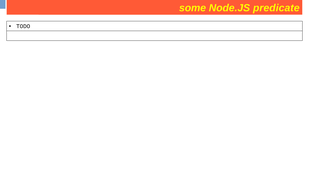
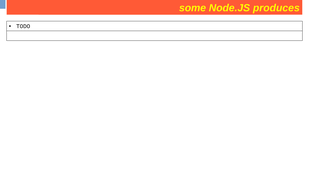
predicate: predicate -> produces
